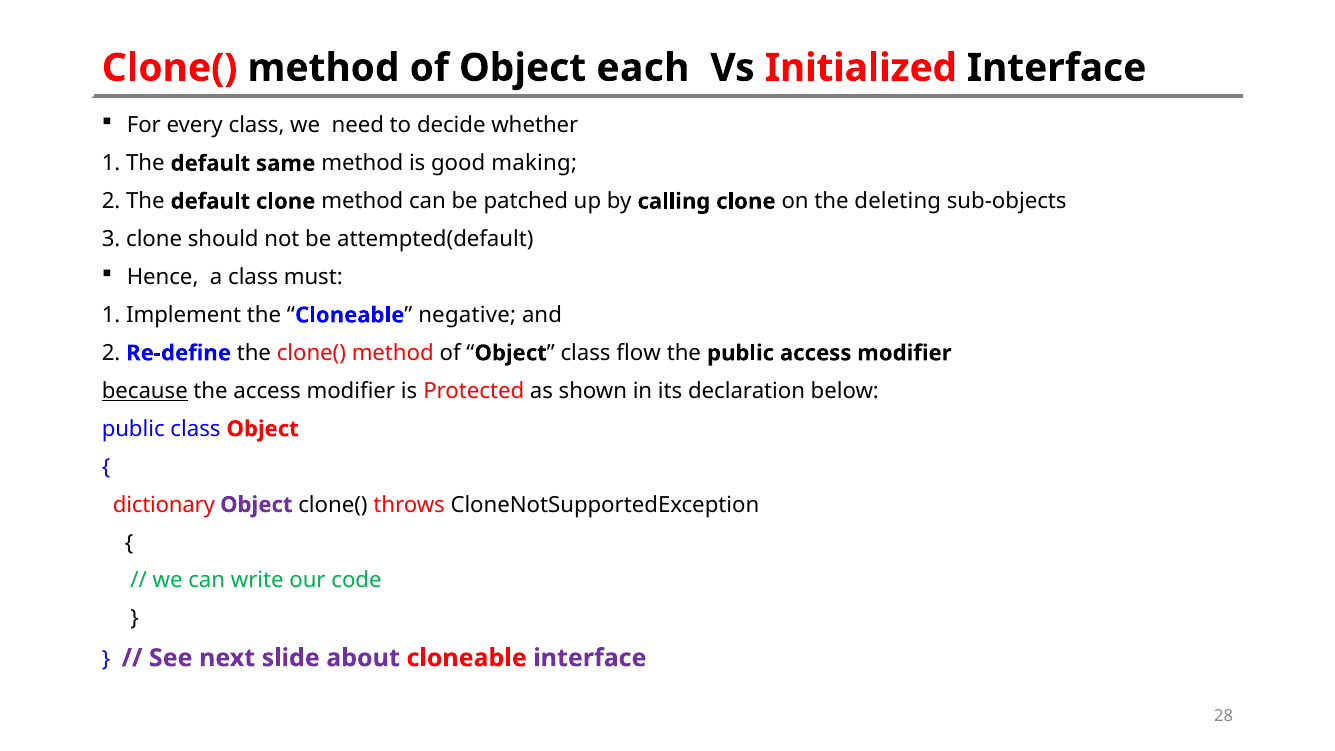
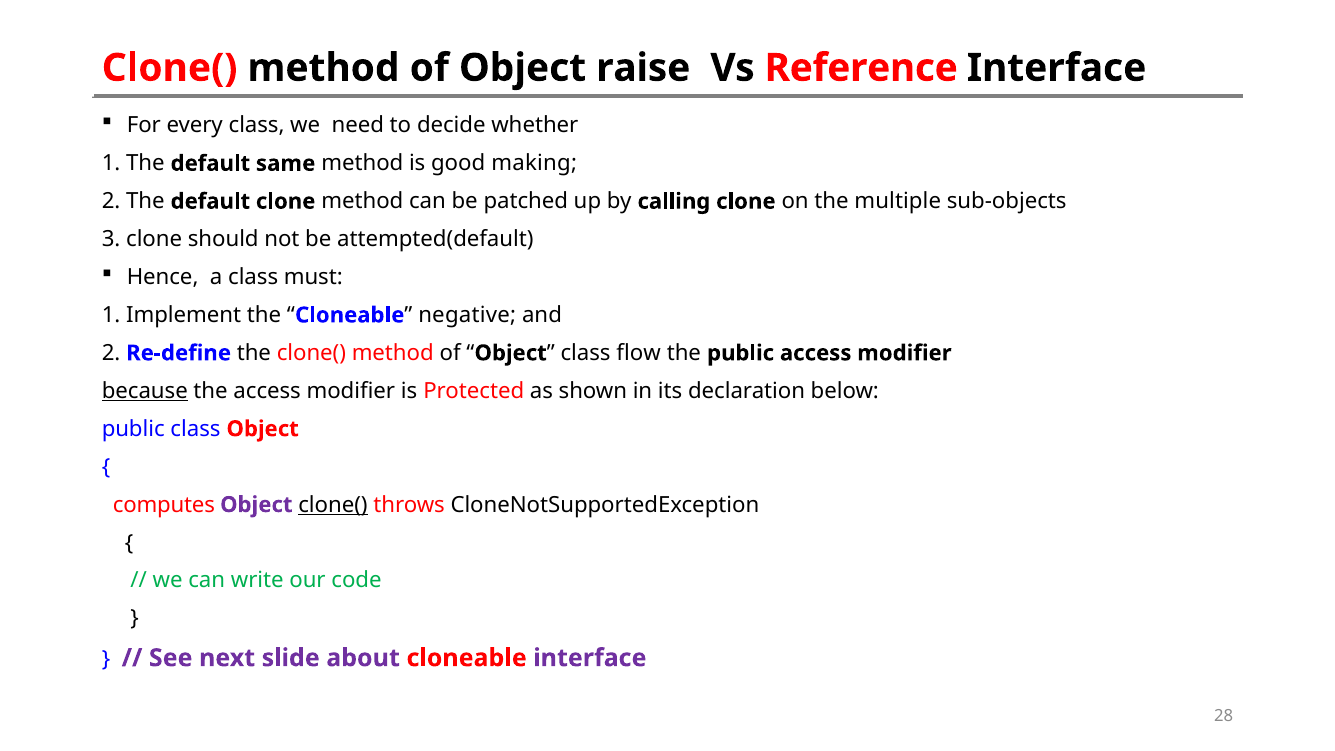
each: each -> raise
Initialized: Initialized -> Reference
deleting: deleting -> multiple
dictionary: dictionary -> computes
clone( at (333, 505) underline: none -> present
